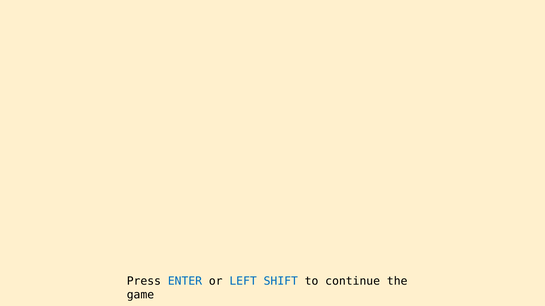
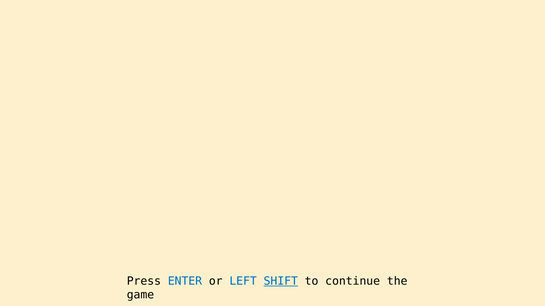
SHIFT underline: none -> present
